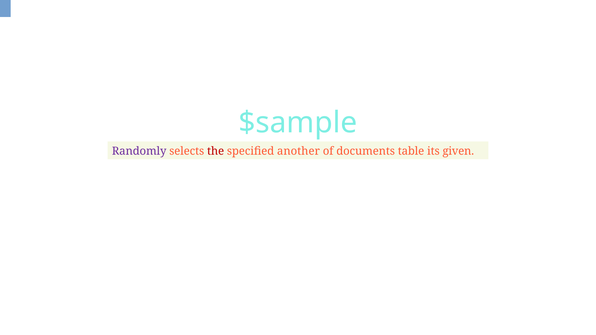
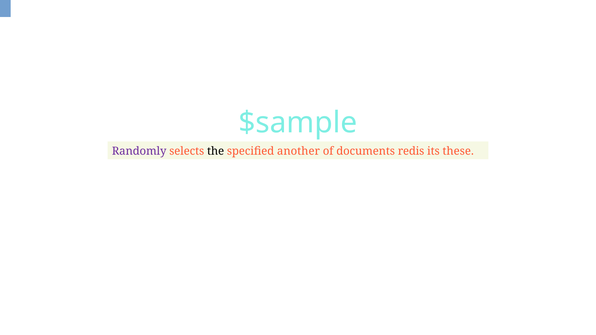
the colour: red -> black
table: table -> redis
given: given -> these
